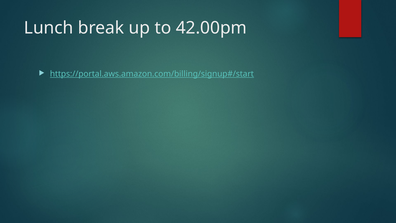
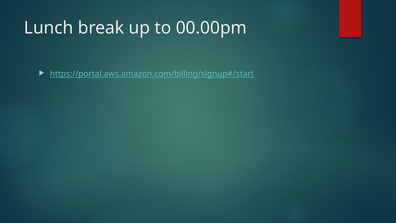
42.00pm: 42.00pm -> 00.00pm
